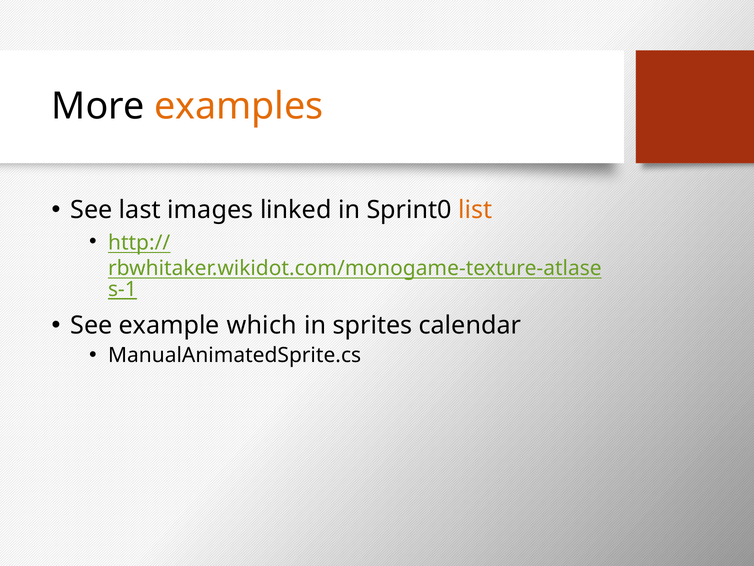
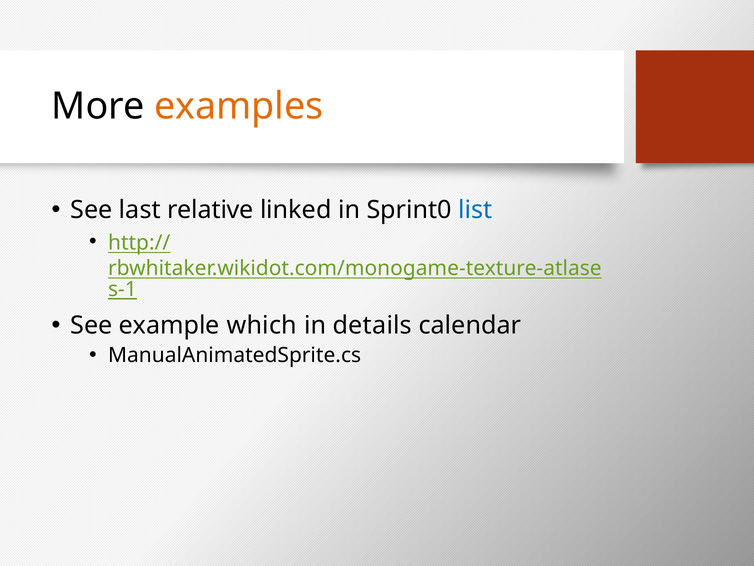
images: images -> relative
list colour: orange -> blue
sprites: sprites -> details
